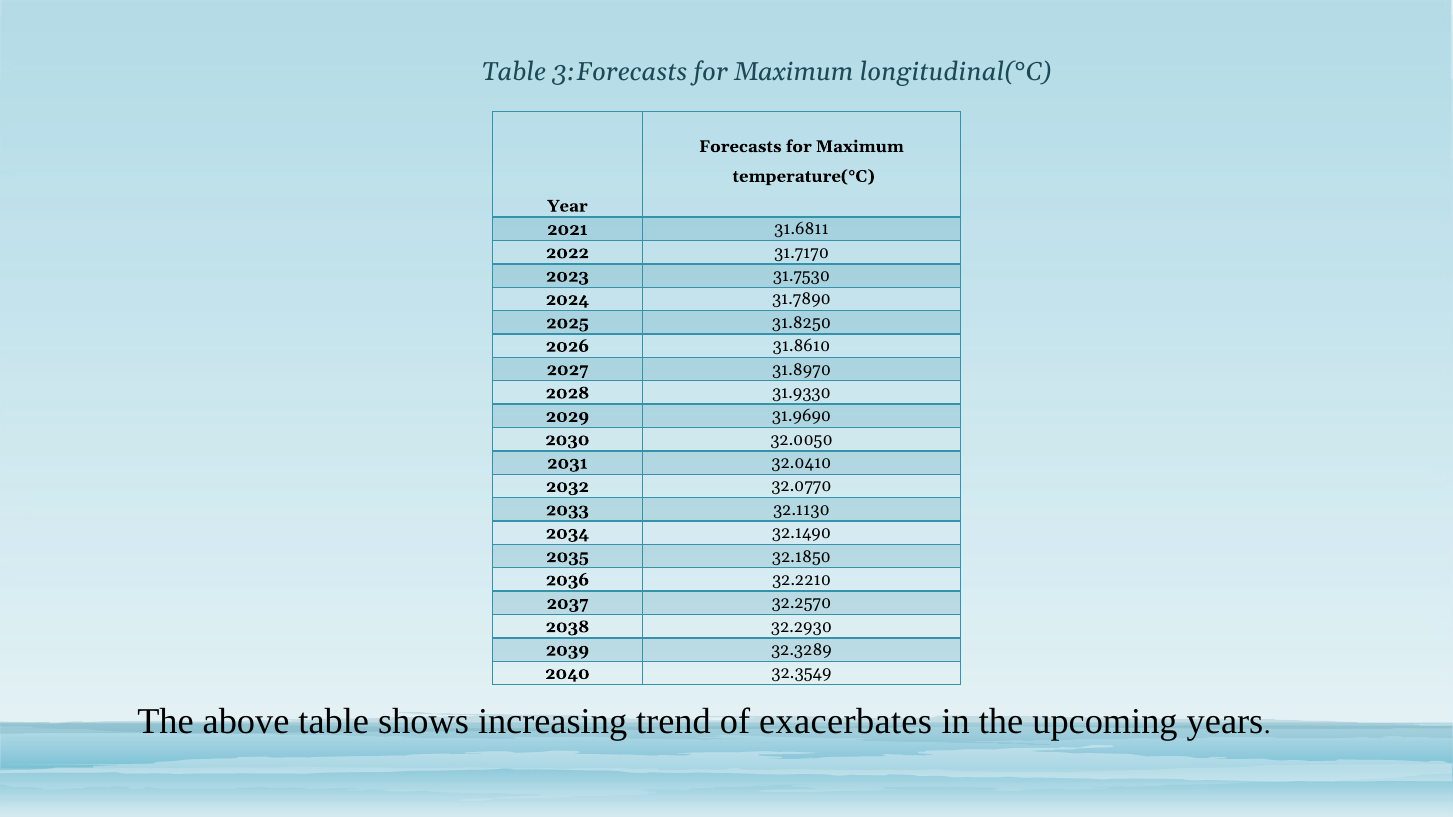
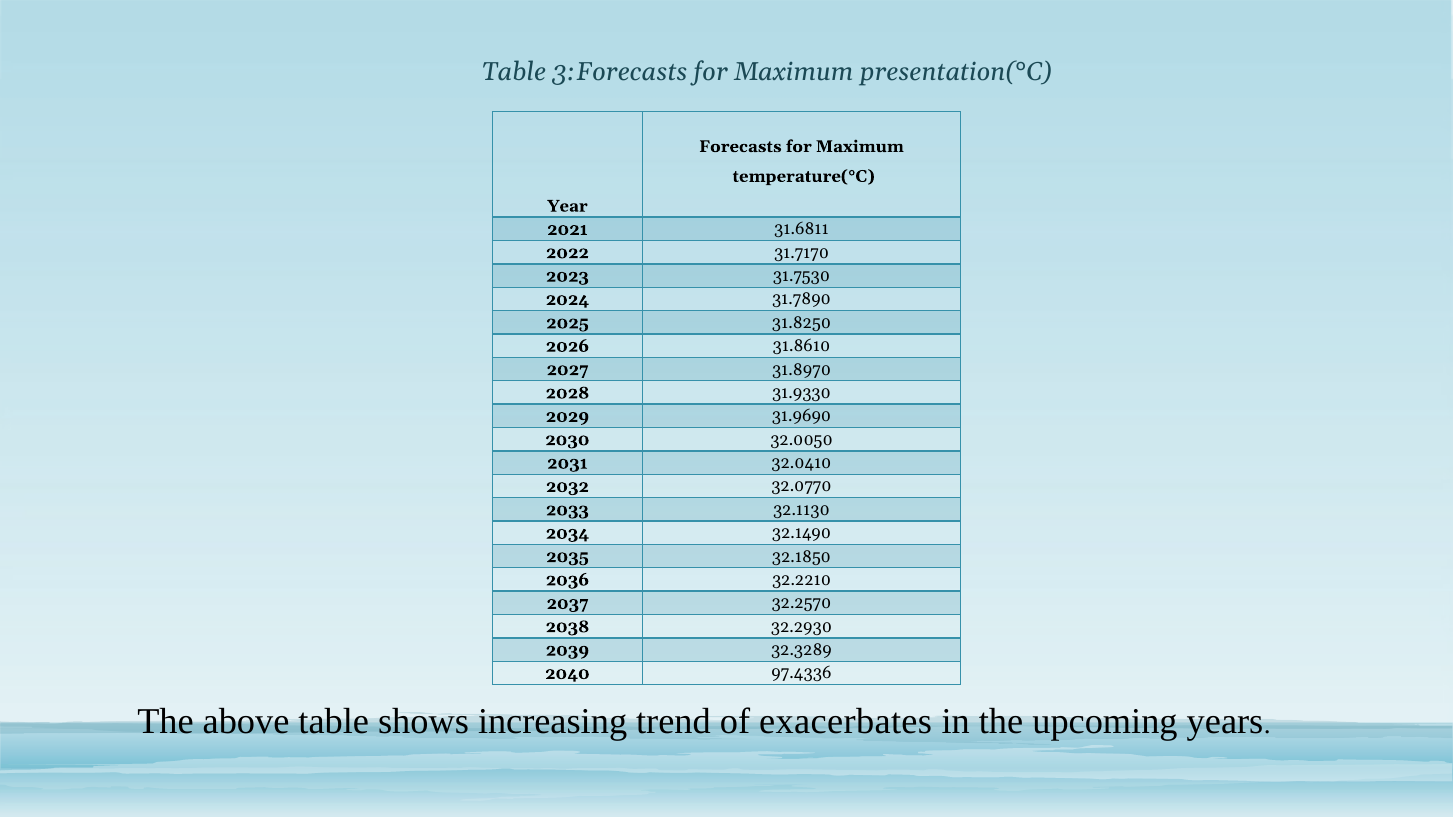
longitudinal(°C: longitudinal(°C -> presentation(°C
32.3549: 32.3549 -> 97.4336
